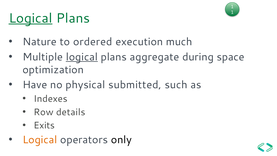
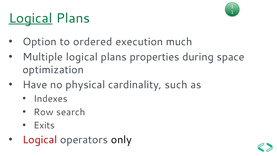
Nature: Nature -> Option
logical at (82, 57) underline: present -> none
aggregate: aggregate -> properties
submitted: submitted -> cardinality
details: details -> search
Logical at (40, 140) colour: orange -> red
